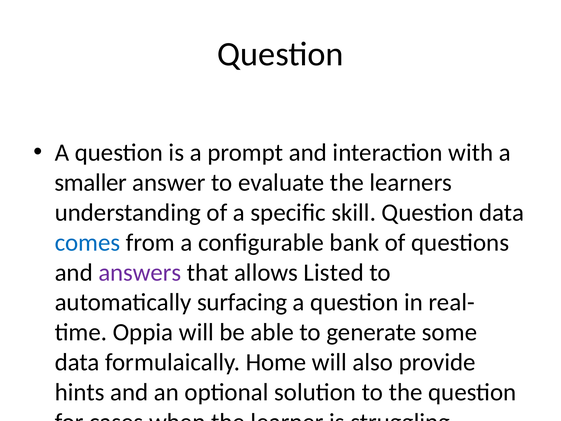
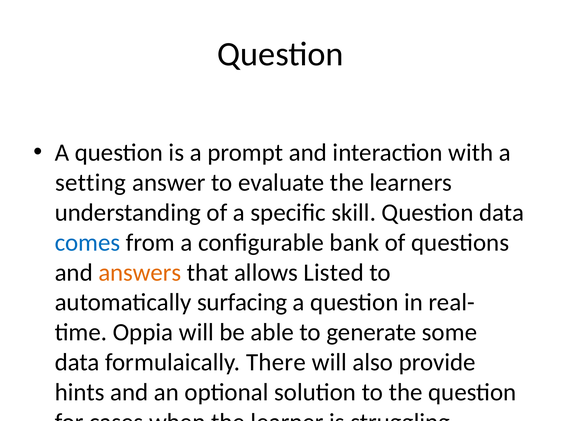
smaller: smaller -> setting
answers colour: purple -> orange
Home: Home -> There
